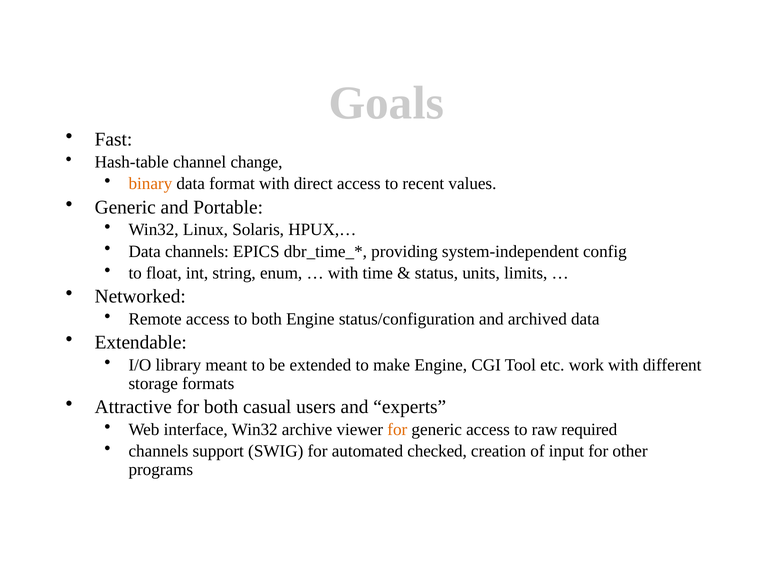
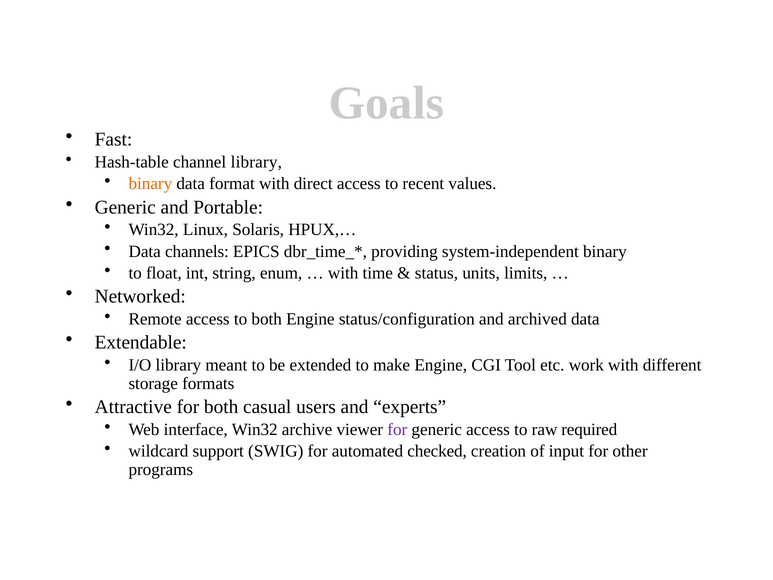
channel change: change -> library
system-independent config: config -> binary
for at (397, 429) colour: orange -> purple
channels at (158, 451): channels -> wildcard
